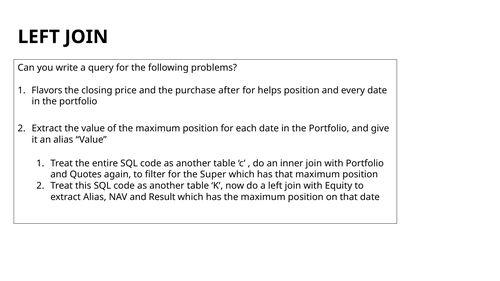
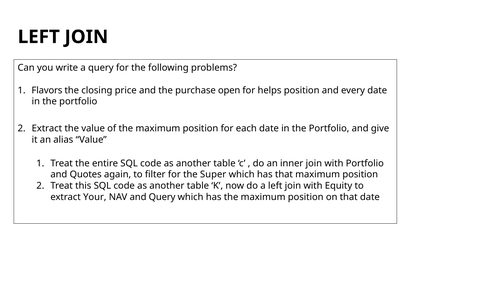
after: after -> open
extract Alias: Alias -> Your
and Result: Result -> Query
